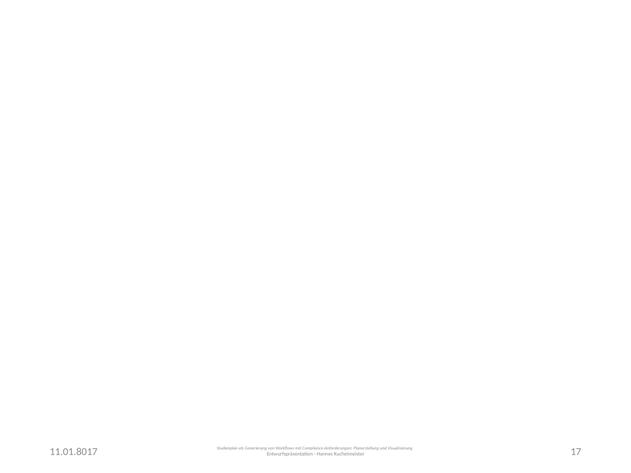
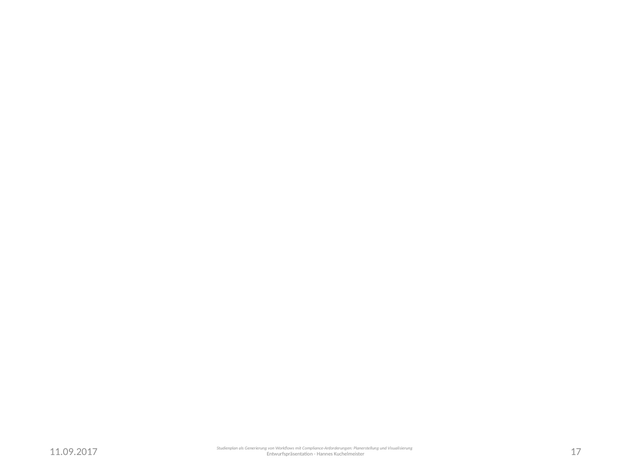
11.01.8017: 11.01.8017 -> 11.09.2017
